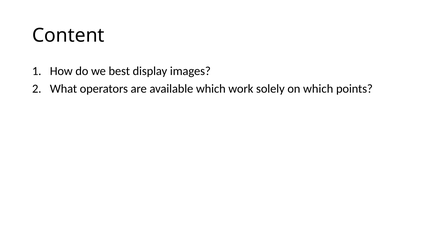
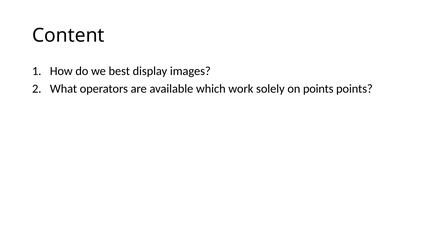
on which: which -> points
